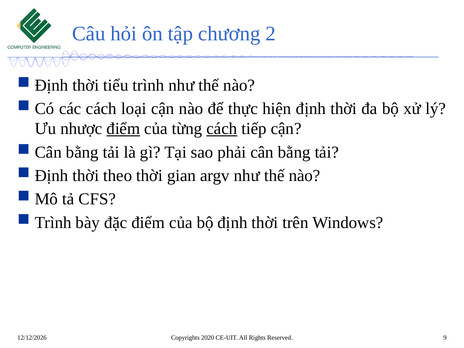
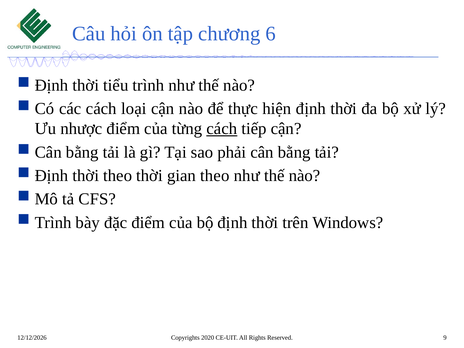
2: 2 -> 6
điểm at (123, 129) underline: present -> none
gian argv: argv -> theo
